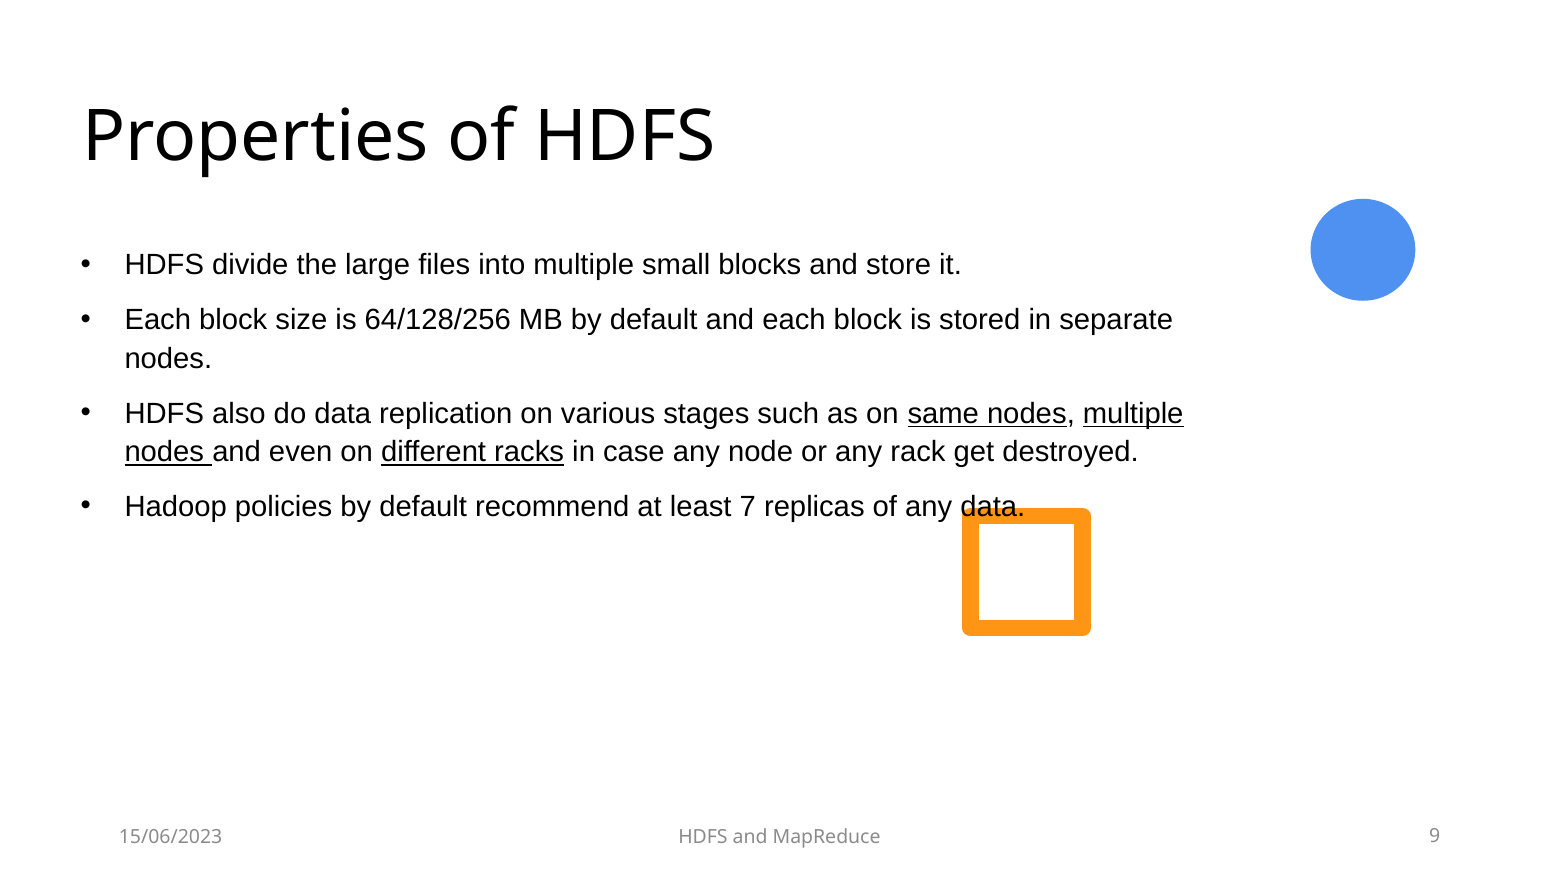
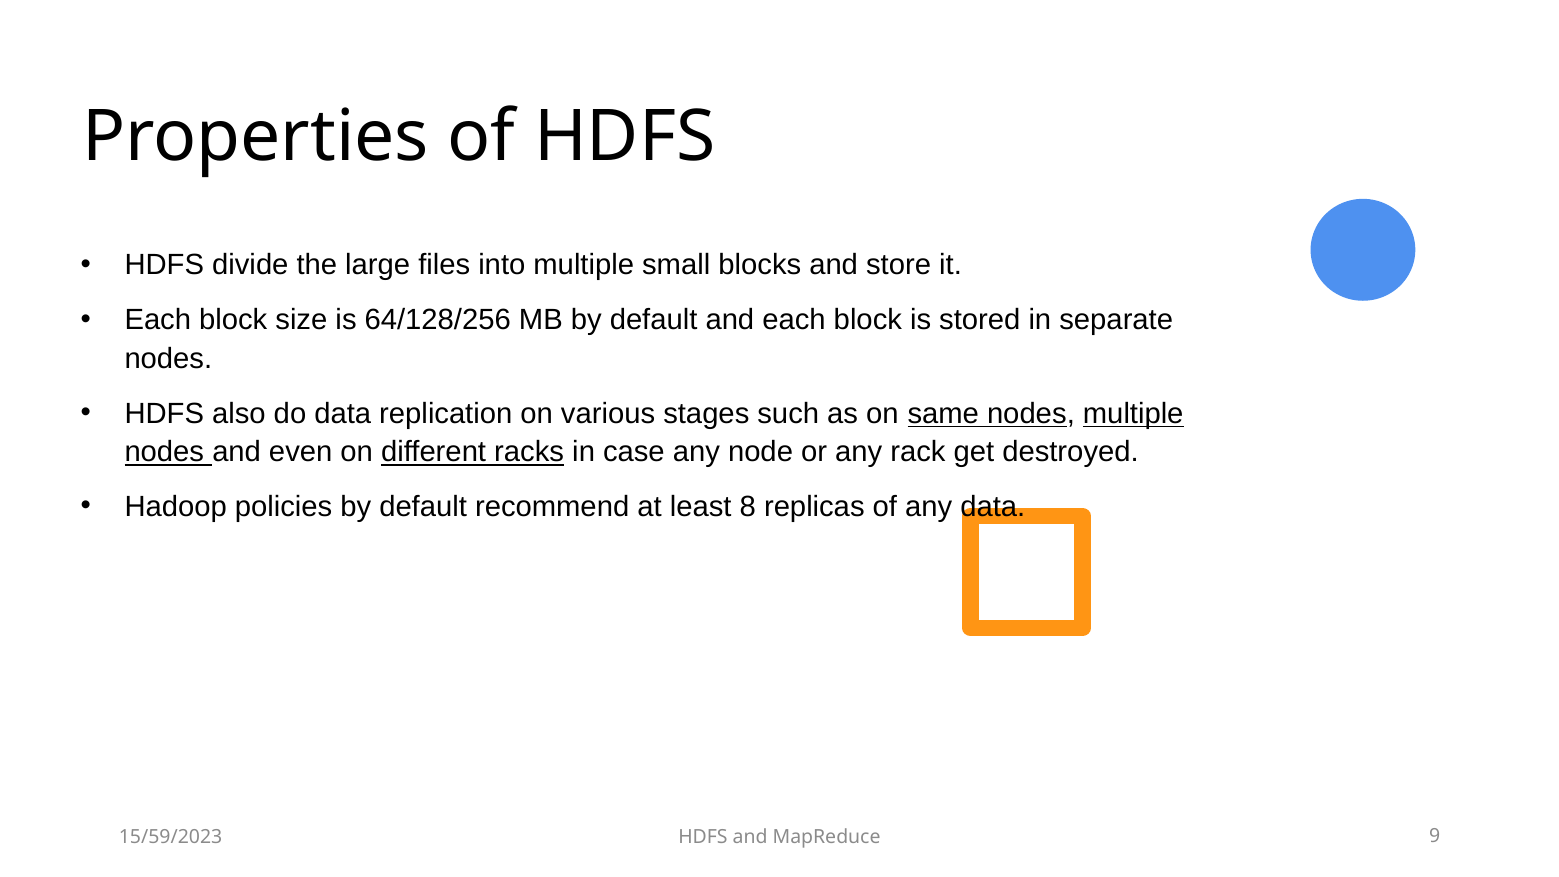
7: 7 -> 8
15/06/2023: 15/06/2023 -> 15/59/2023
